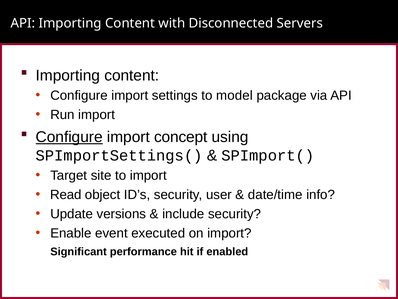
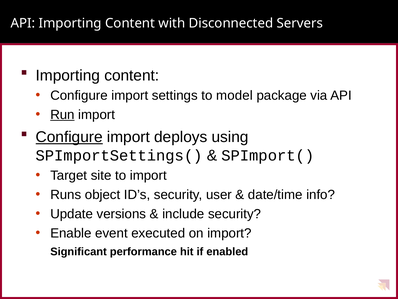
Run underline: none -> present
concept: concept -> deploys
Read: Read -> Runs
